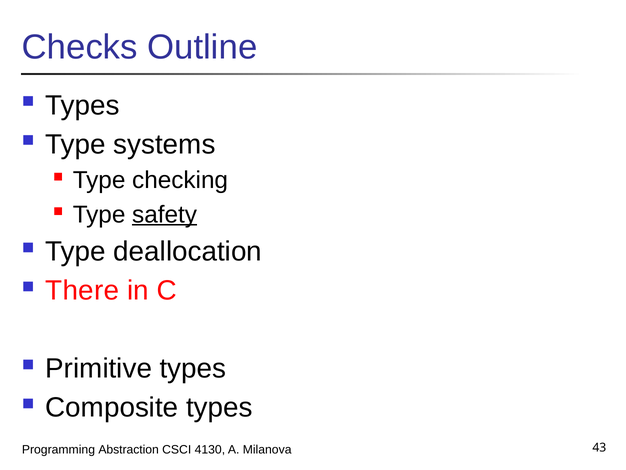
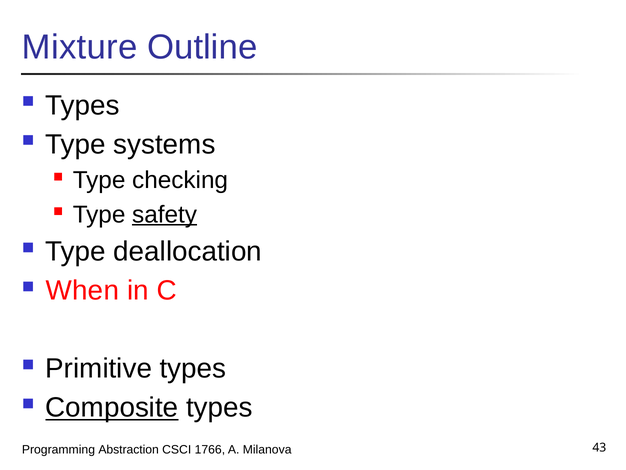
Checks: Checks -> Mixture
There: There -> When
Composite underline: none -> present
4130: 4130 -> 1766
